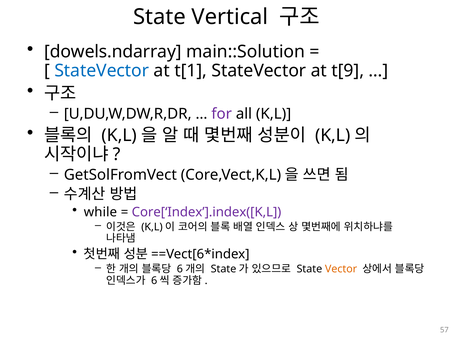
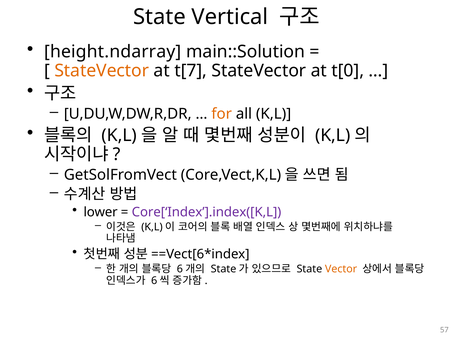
dowels.ndarray: dowels.ndarray -> height.ndarray
StateVector at (102, 71) colour: blue -> orange
t[1: t[1 -> t[7
t[9: t[9 -> t[0
for colour: purple -> orange
while: while -> lower
